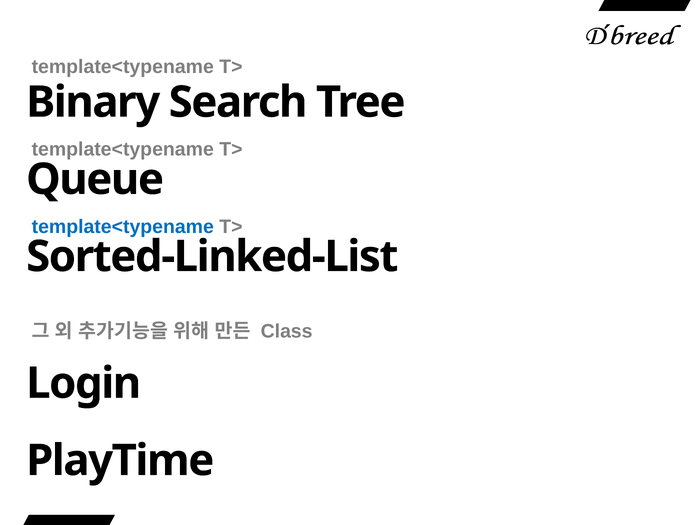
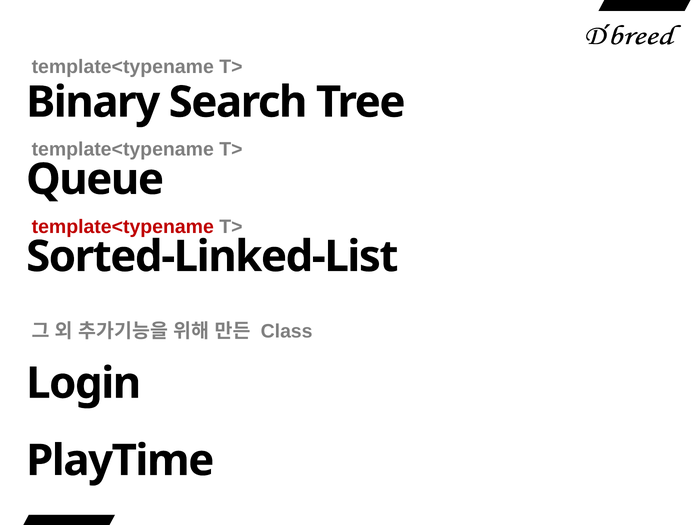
template<typename at (123, 227) colour: blue -> red
